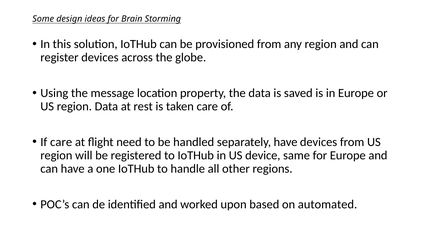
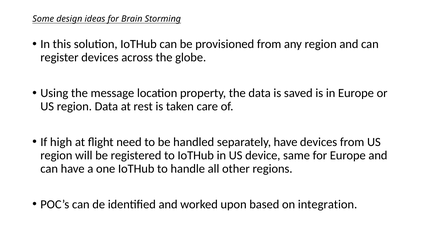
If care: care -> high
automated: automated -> integration
